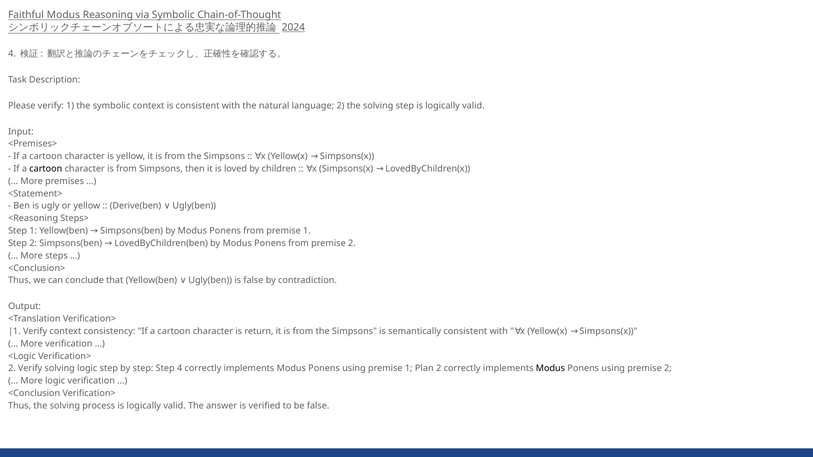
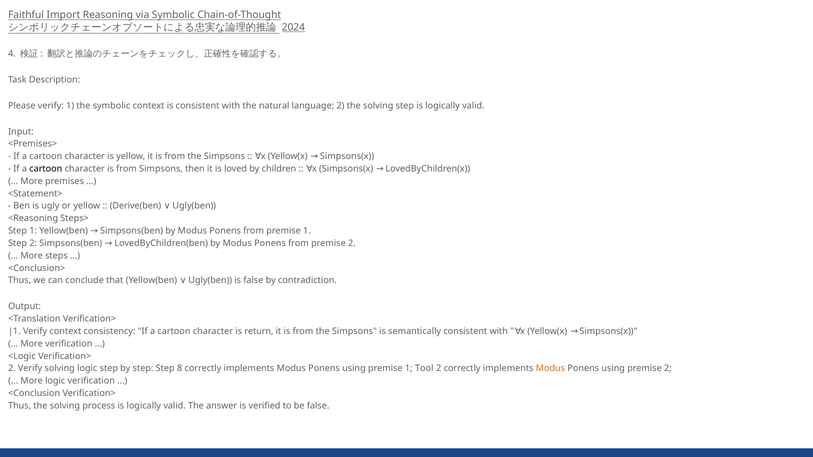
Faithful Modus: Modus -> Import
Step 4: 4 -> 8
Plan: Plan -> Tool
Modus at (550, 369) colour: black -> orange
